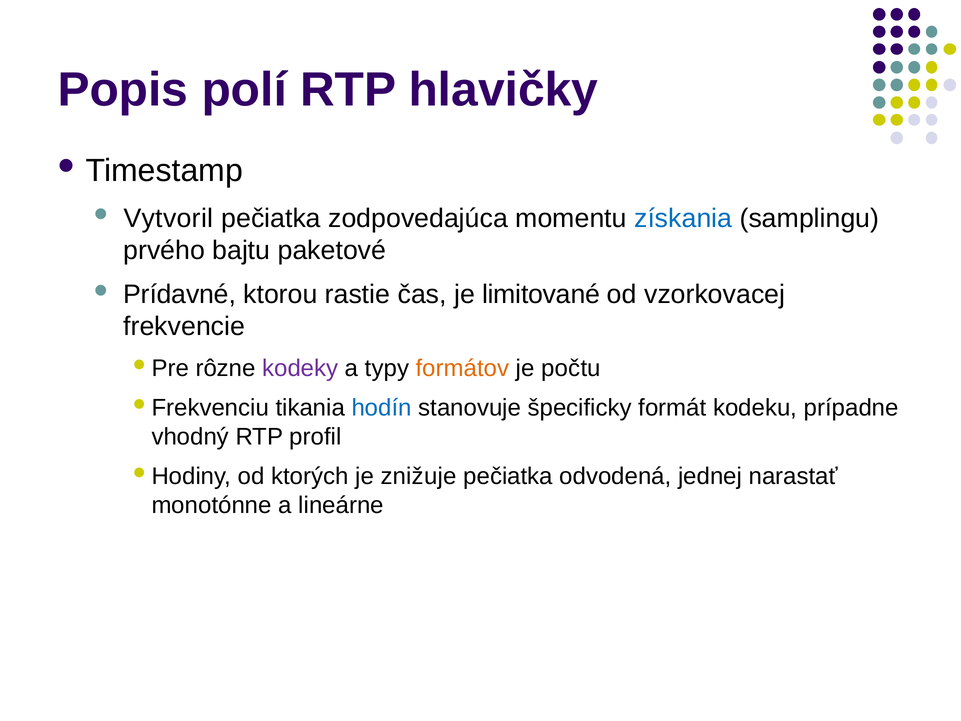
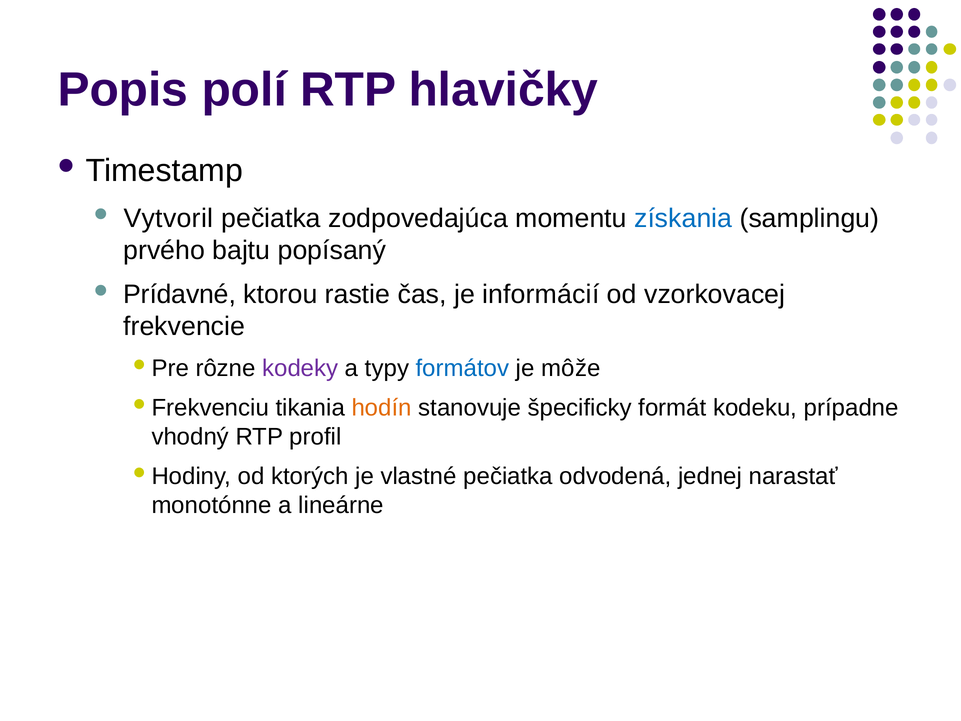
paketové: paketové -> popísaný
limitované: limitované -> informácií
formátov colour: orange -> blue
počtu: počtu -> môže
hodín colour: blue -> orange
znižuje: znižuje -> vlastné
